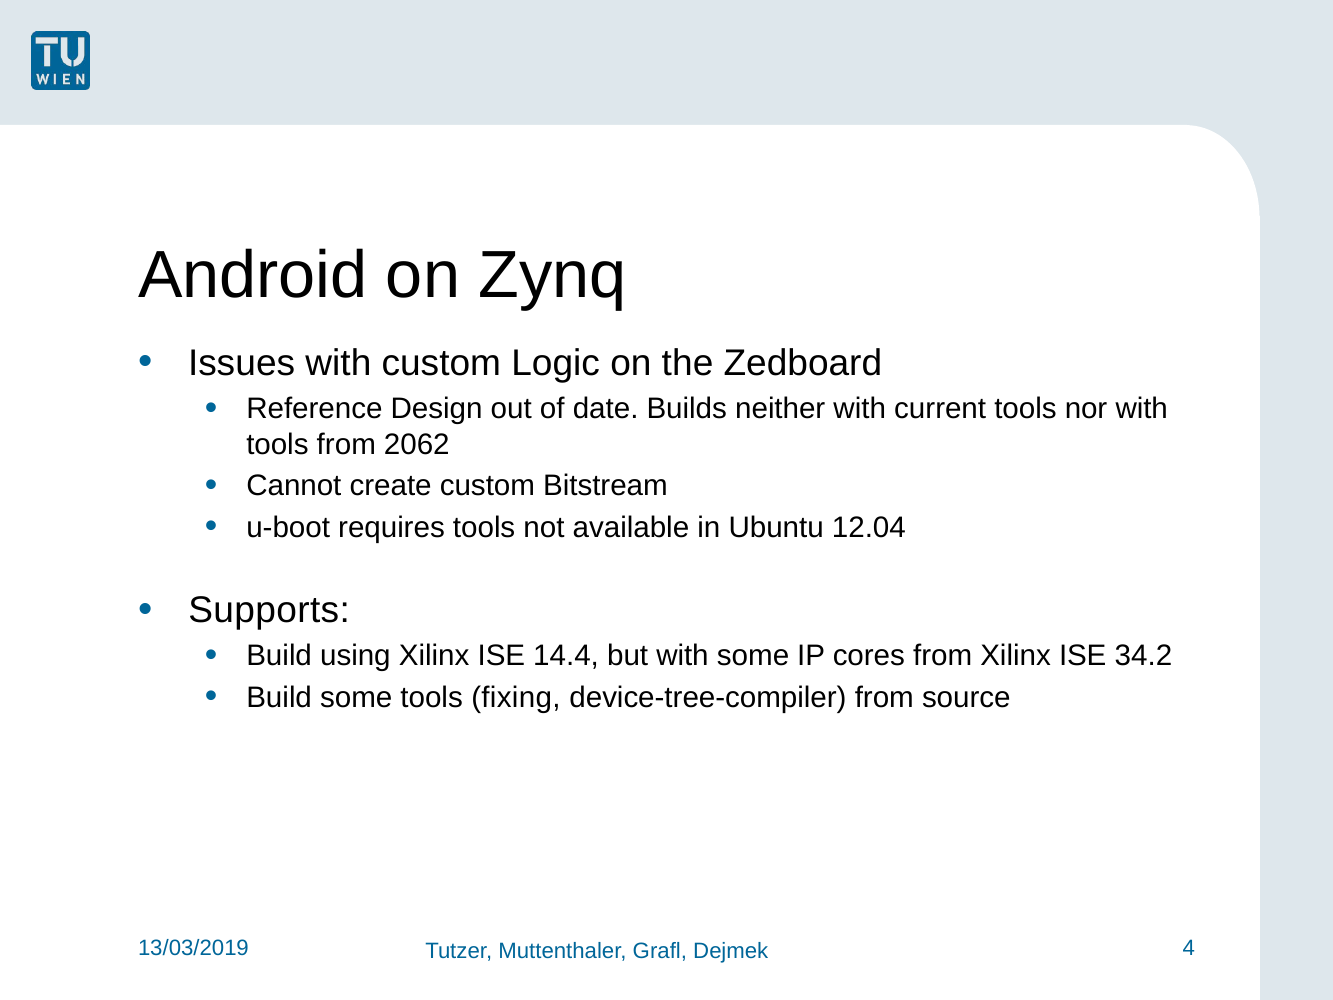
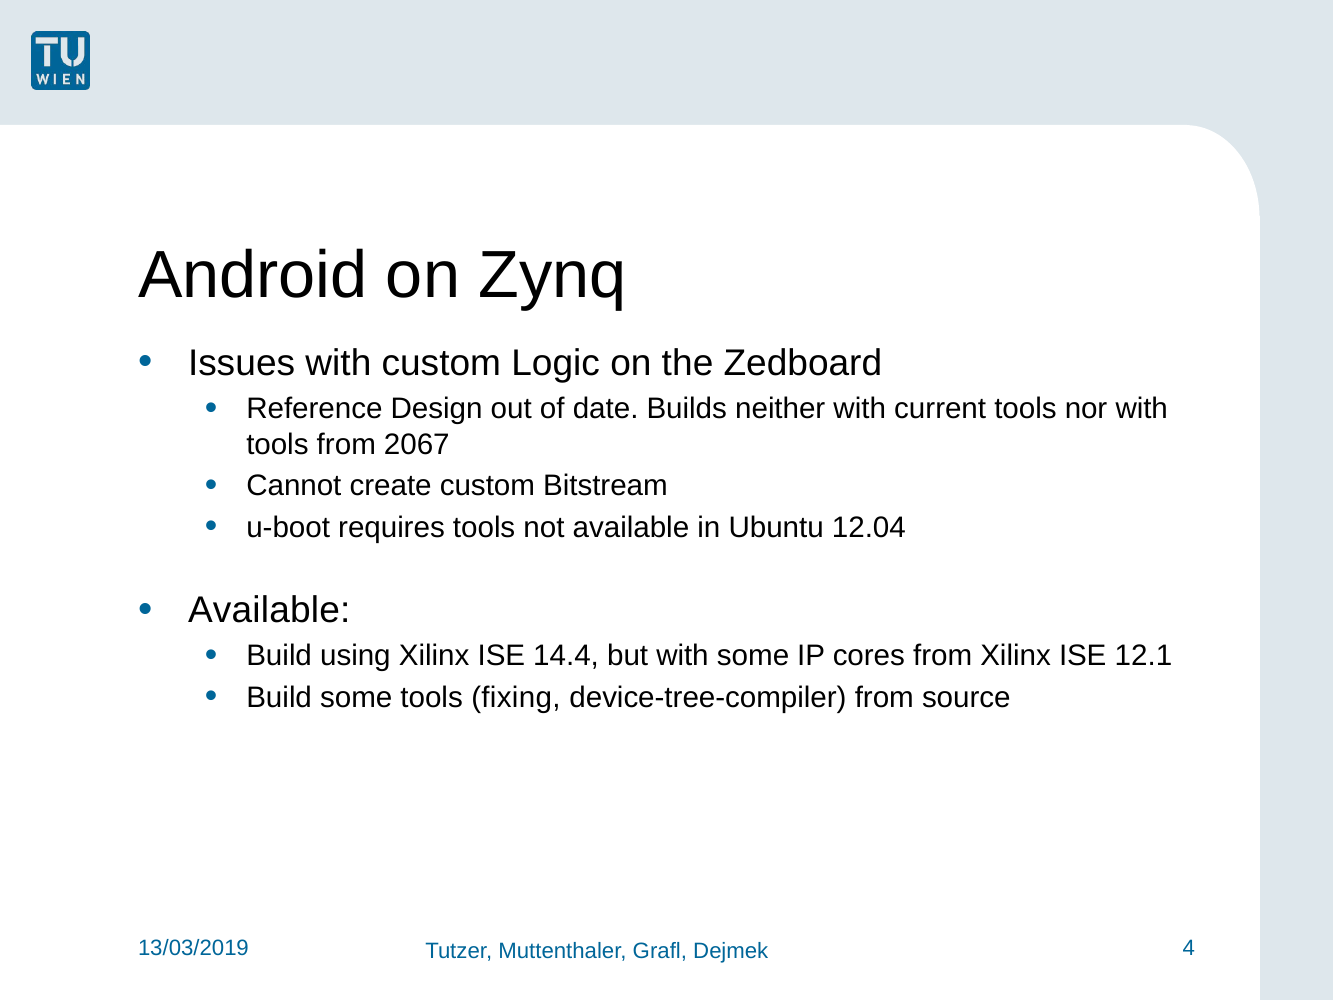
2062: 2062 -> 2067
Supports at (269, 611): Supports -> Available
34.2: 34.2 -> 12.1
